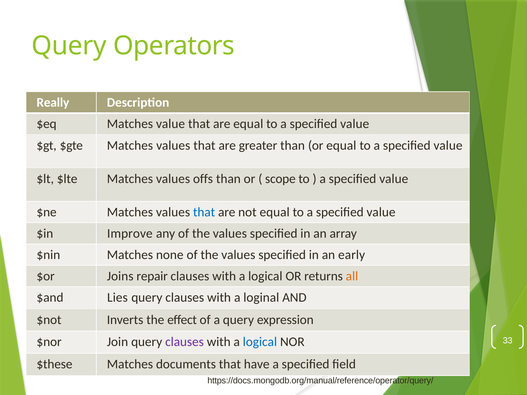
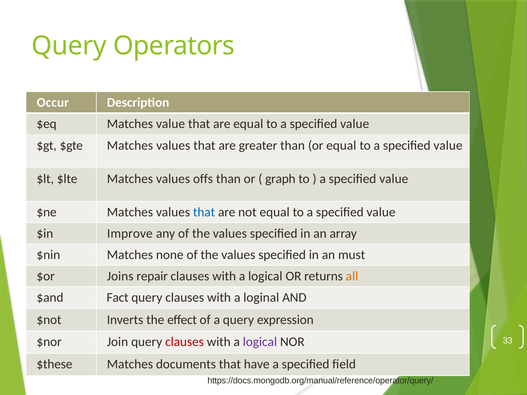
Really: Really -> Occur
scope: scope -> graph
early: early -> must
Lies: Lies -> Fact
clauses at (185, 342) colour: purple -> red
logical at (260, 342) colour: blue -> purple
